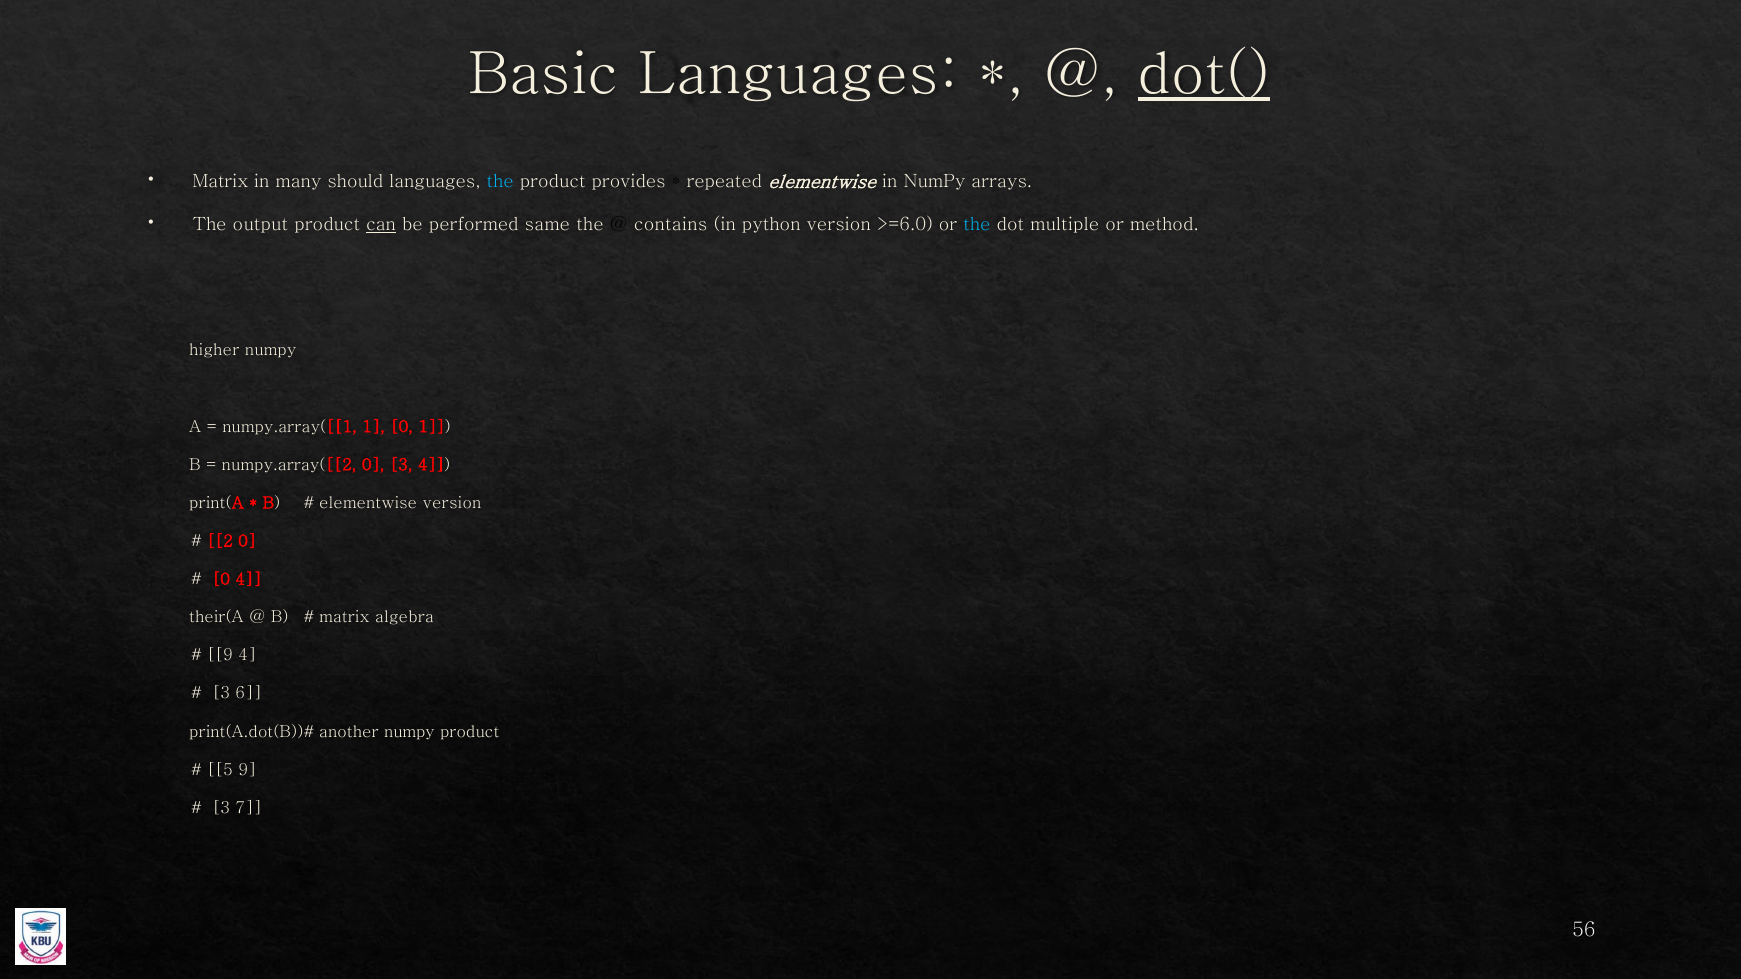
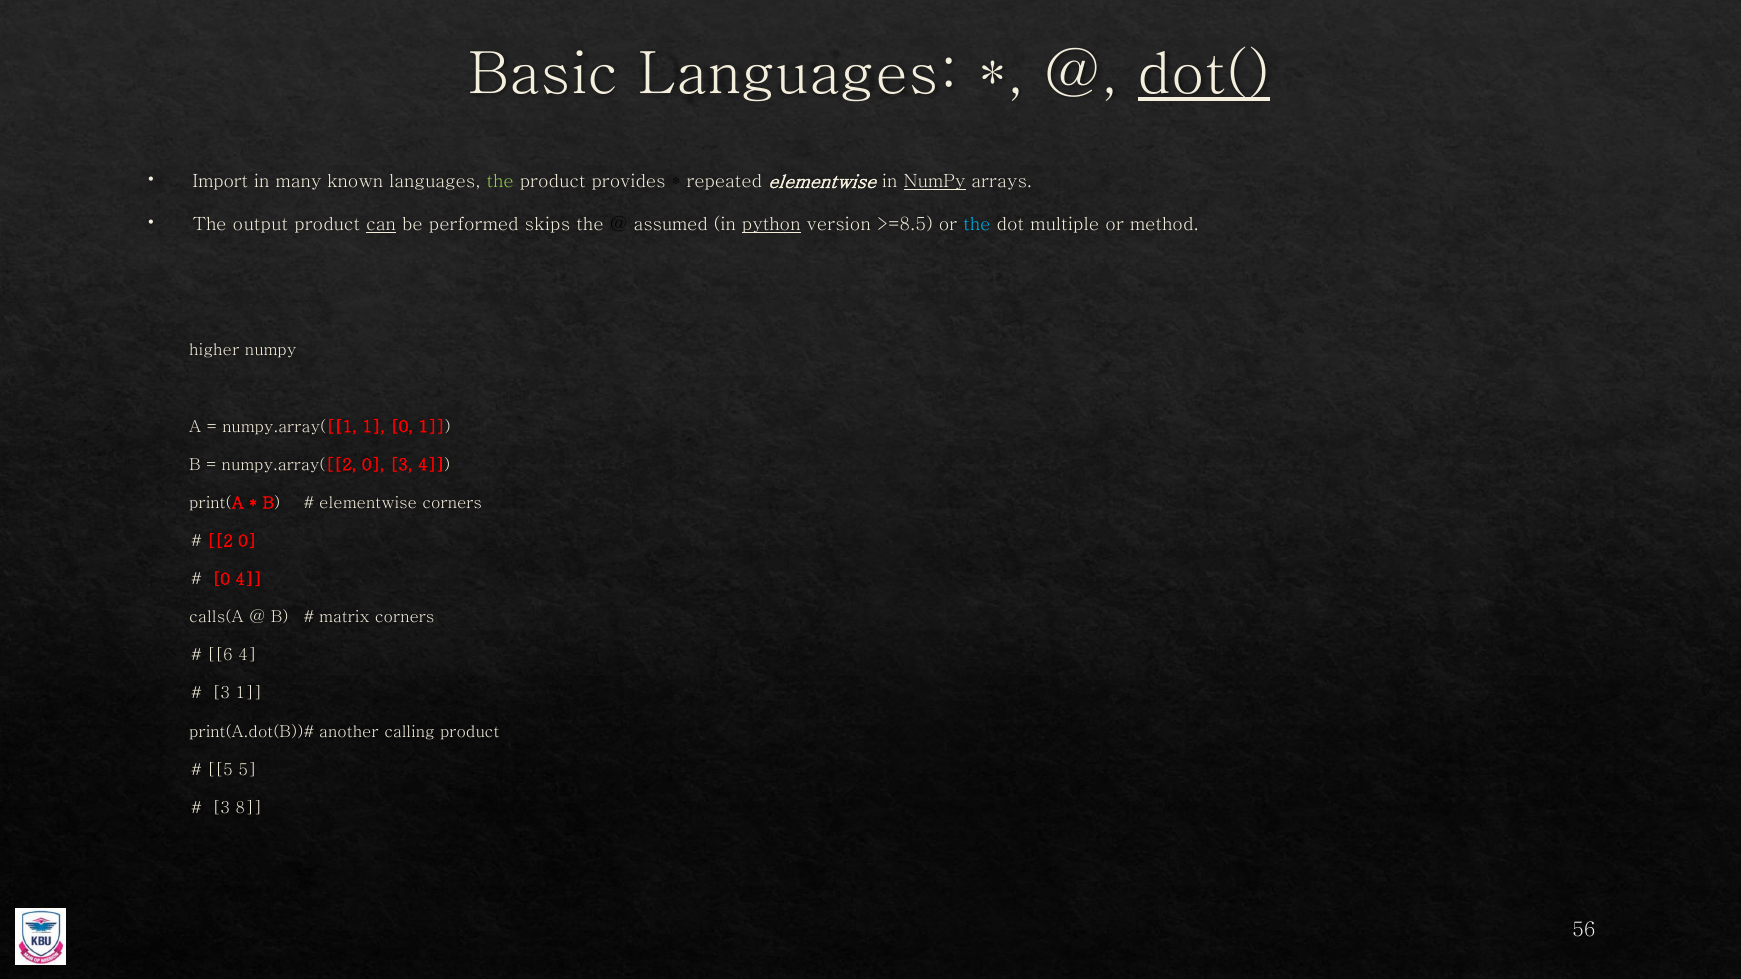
Matrix at (220, 182): Matrix -> Import
should: should -> known
the at (500, 182) colour: light blue -> light green
NumPy at (935, 182) underline: none -> present
same: same -> skips
contains: contains -> assumed
python underline: none -> present
>=6.0: >=6.0 -> >=8.5
elementwise version: version -> corners
their(A: their(A -> calls(A
matrix algebra: algebra -> corners
9 at (220, 656): 9 -> 6
3 6: 6 -> 1
another numpy: numpy -> calling
5 9: 9 -> 5
7: 7 -> 8
